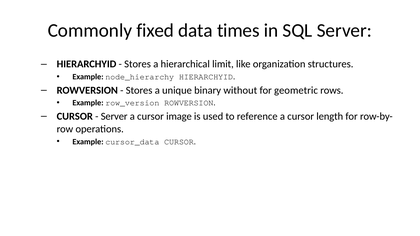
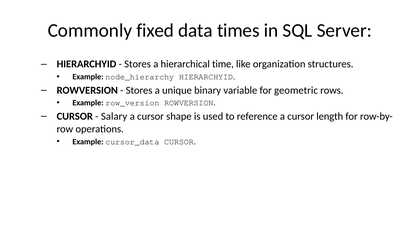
limit: limit -> time
without: without -> variable
Server at (114, 117): Server -> Salary
image: image -> shape
